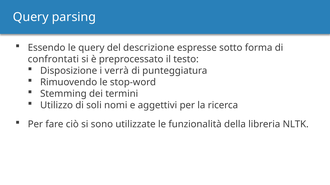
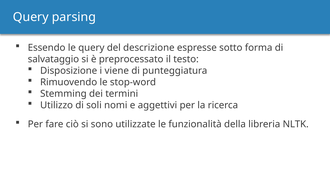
confrontati: confrontati -> salvataggio
verrà: verrà -> viene
